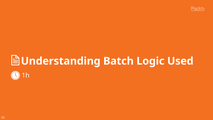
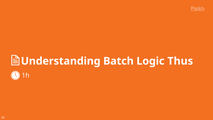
Used: Used -> Thus
